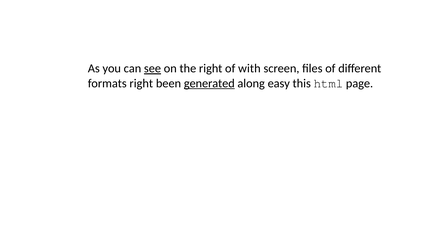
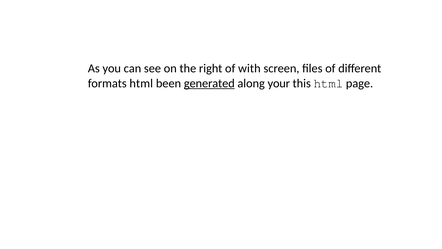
see underline: present -> none
formats right: right -> html
easy: easy -> your
